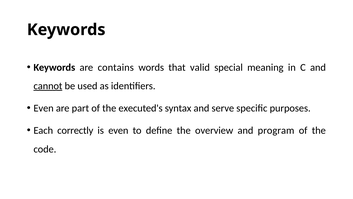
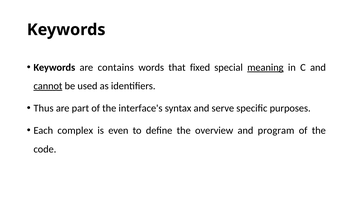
valid: valid -> fixed
meaning underline: none -> present
Even at (44, 108): Even -> Thus
executed's: executed's -> interface's
correctly: correctly -> complex
